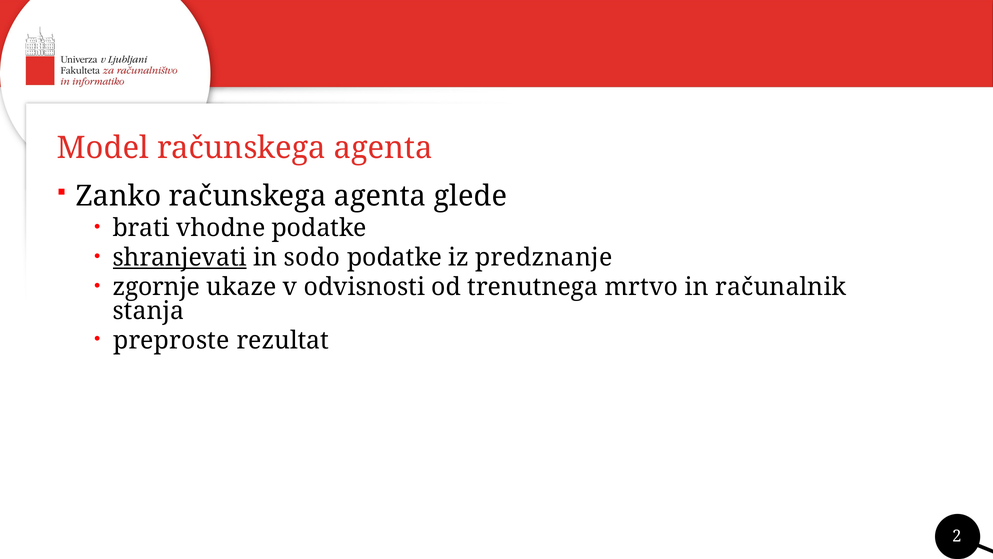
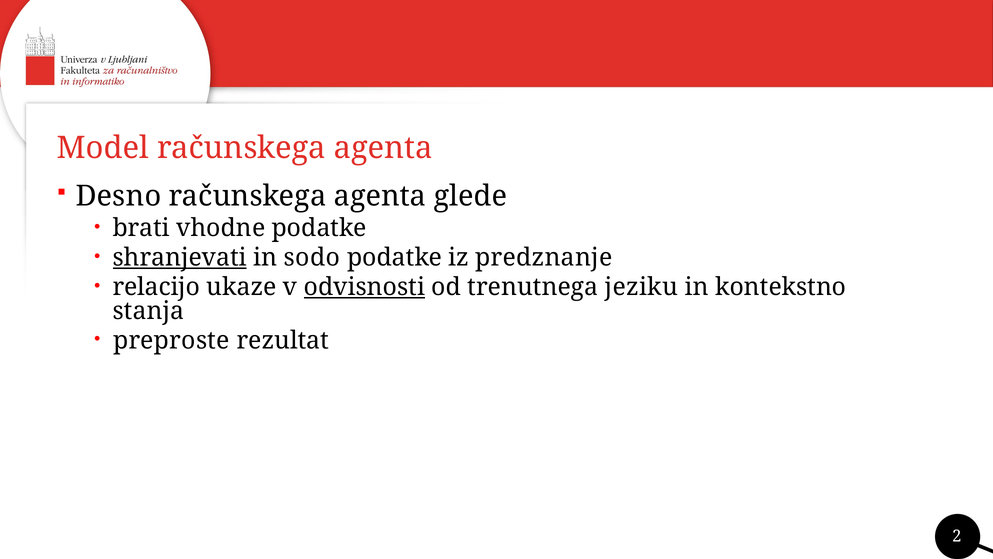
Zanko: Zanko -> Desno
zgornje: zgornje -> relacijo
odvisnosti underline: none -> present
mrtvo: mrtvo -> jeziku
računalnik: računalnik -> kontekstno
